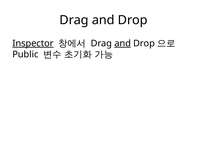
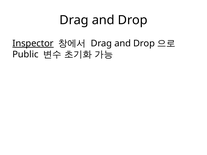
and at (123, 43) underline: present -> none
